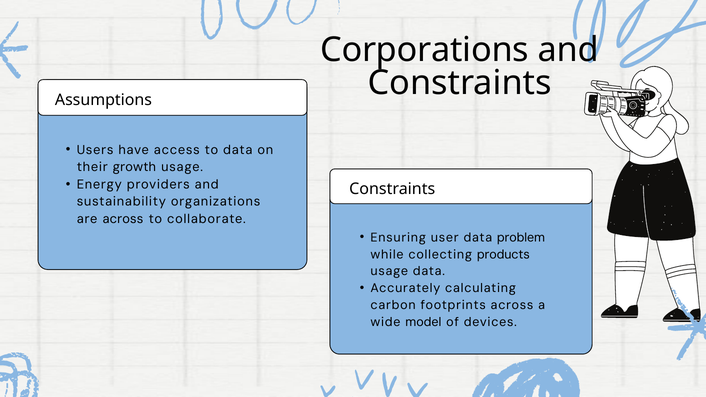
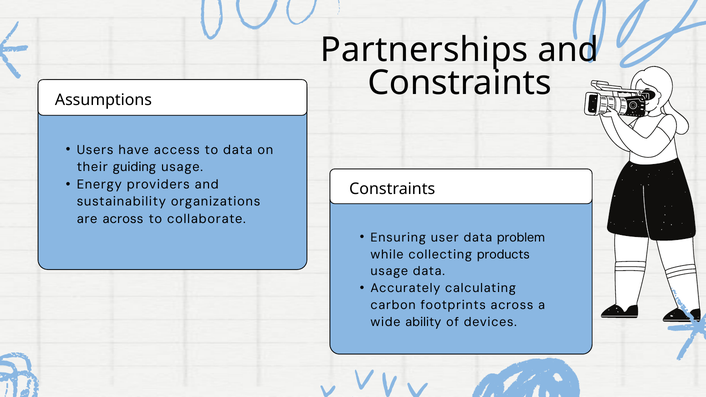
Corporations: Corporations -> Partnerships
growth: growth -> guiding
model: model -> ability
